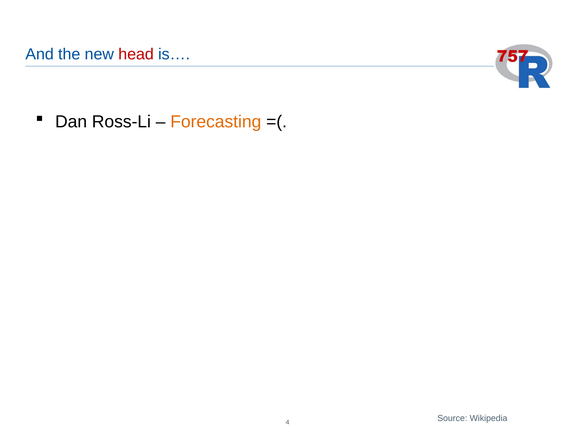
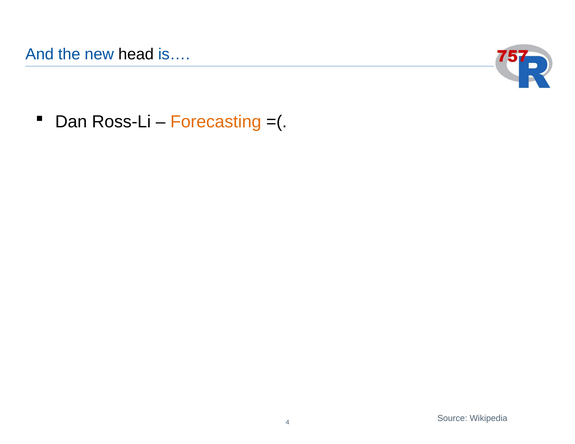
head colour: red -> black
